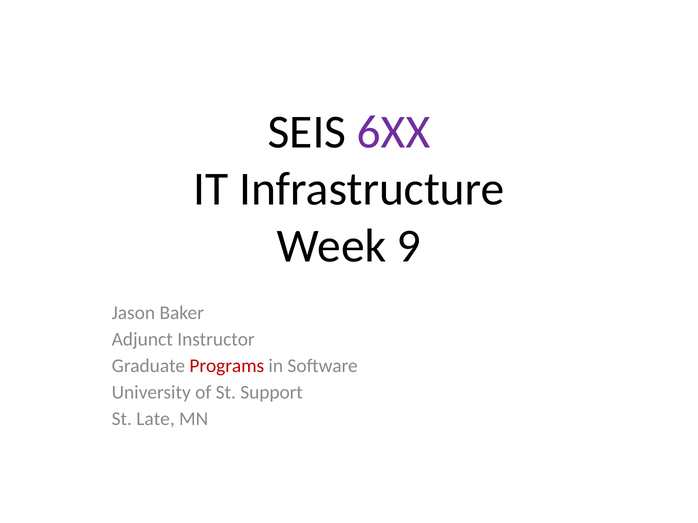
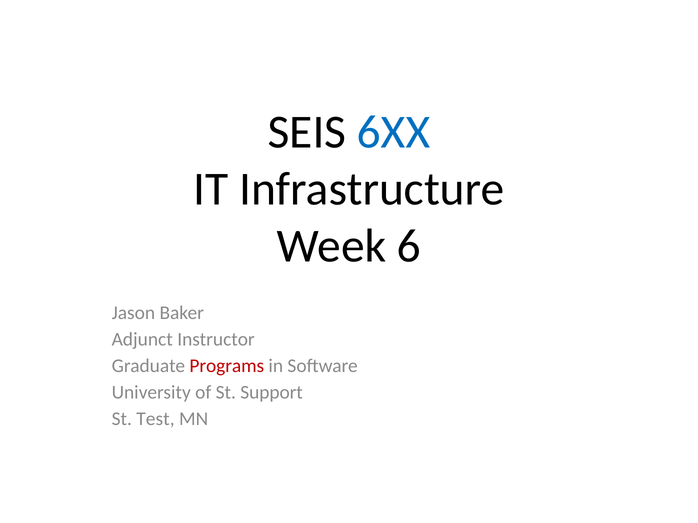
6XX colour: purple -> blue
9: 9 -> 6
Late: Late -> Test
